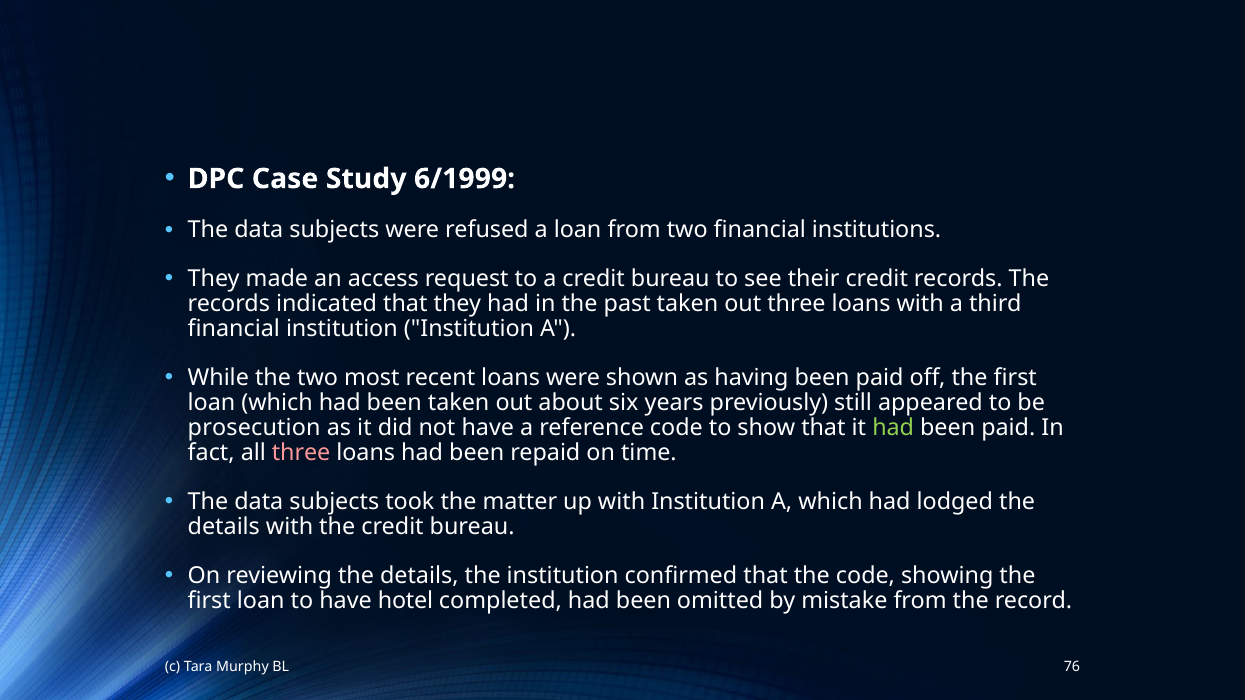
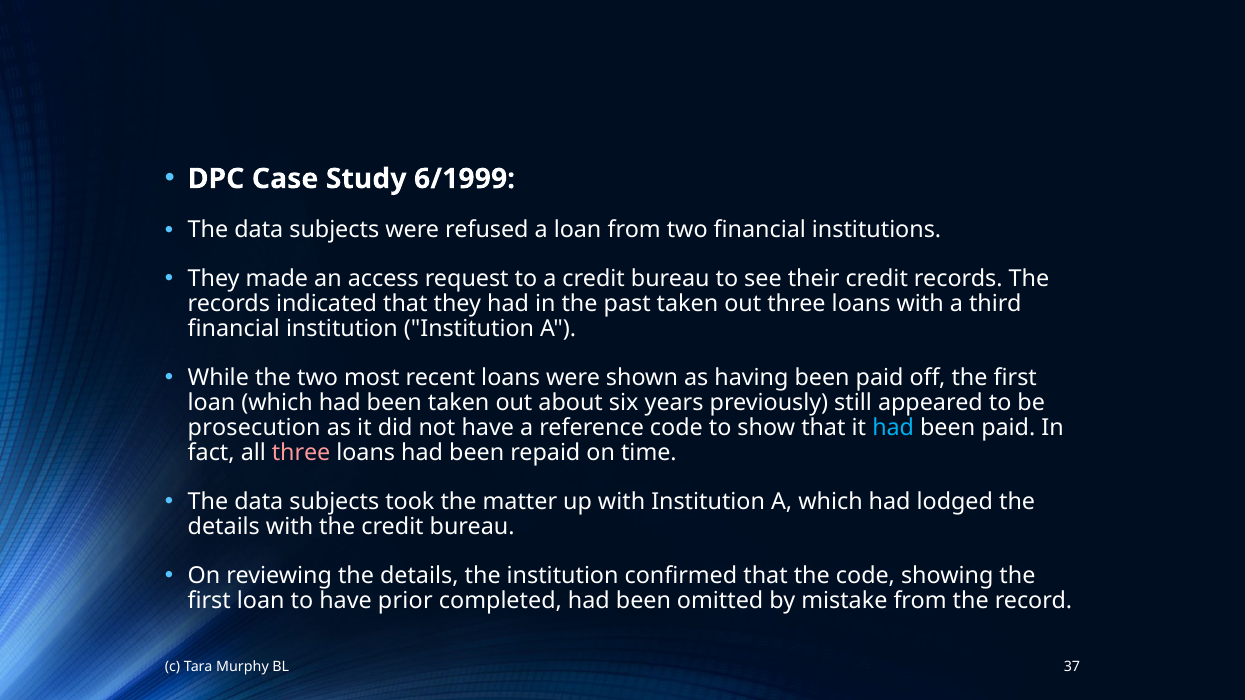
had at (893, 428) colour: light green -> light blue
hotel: hotel -> prior
76: 76 -> 37
